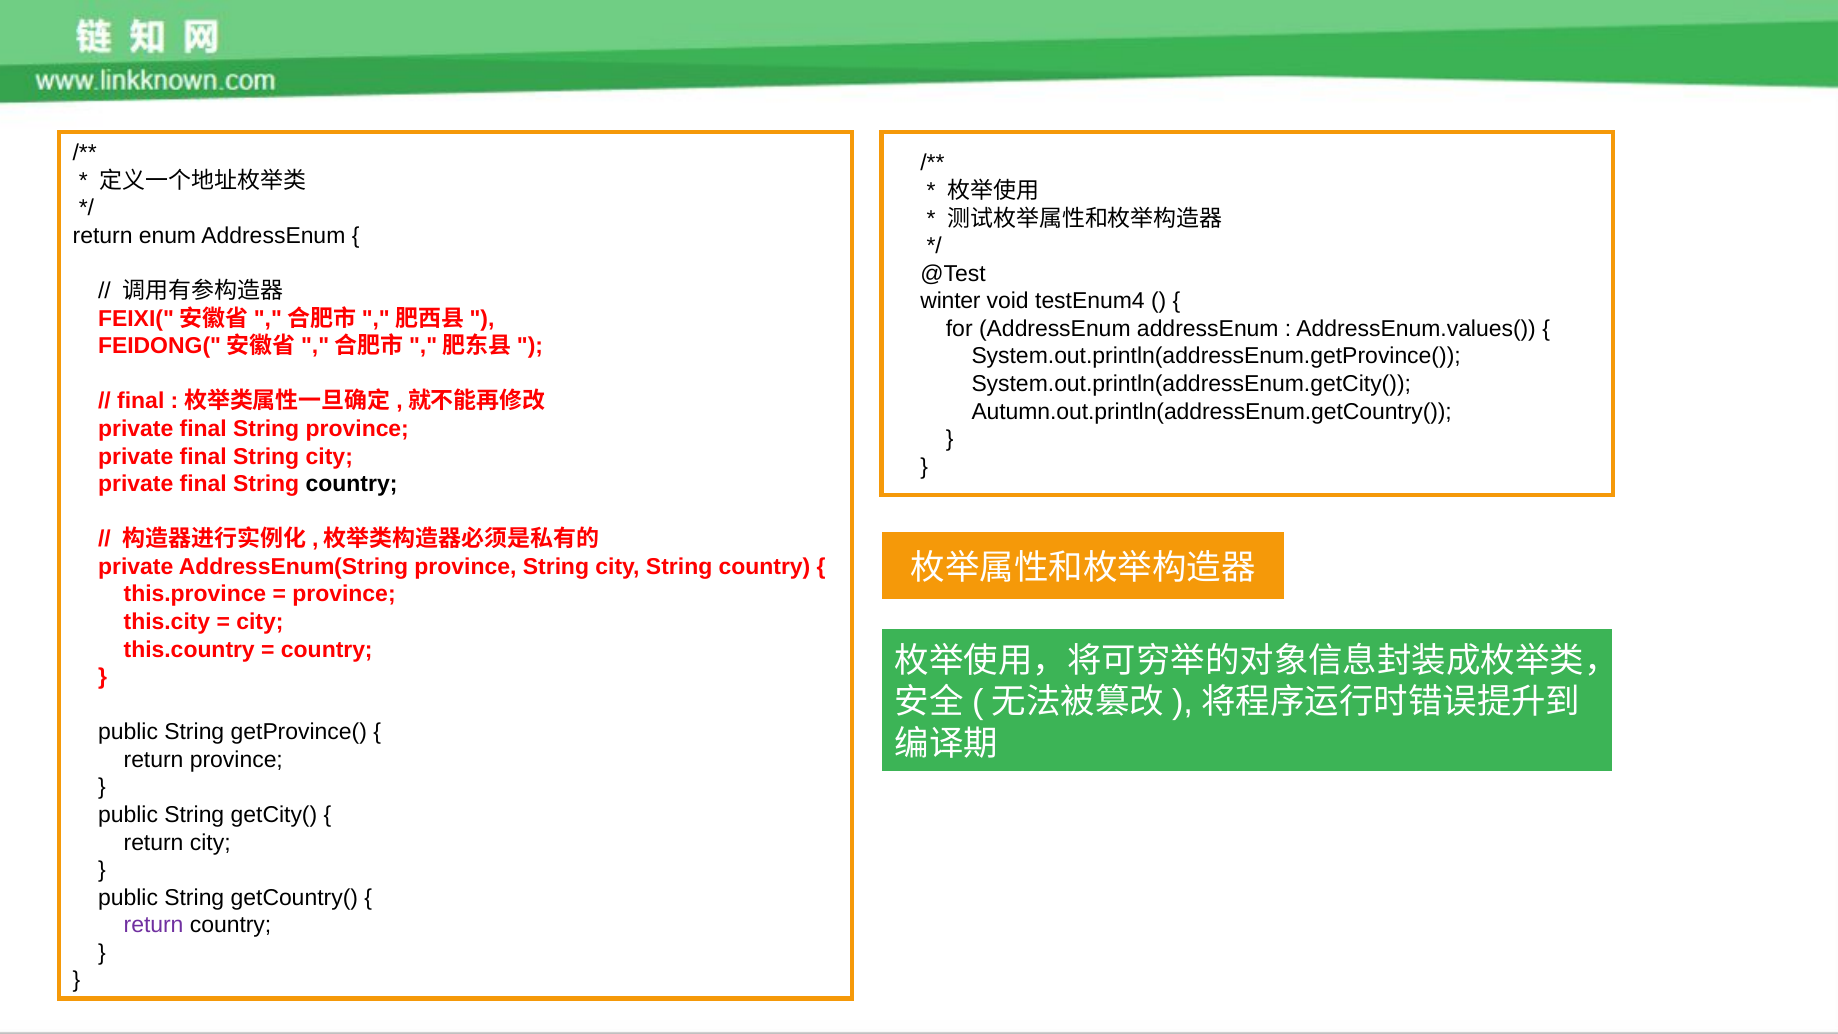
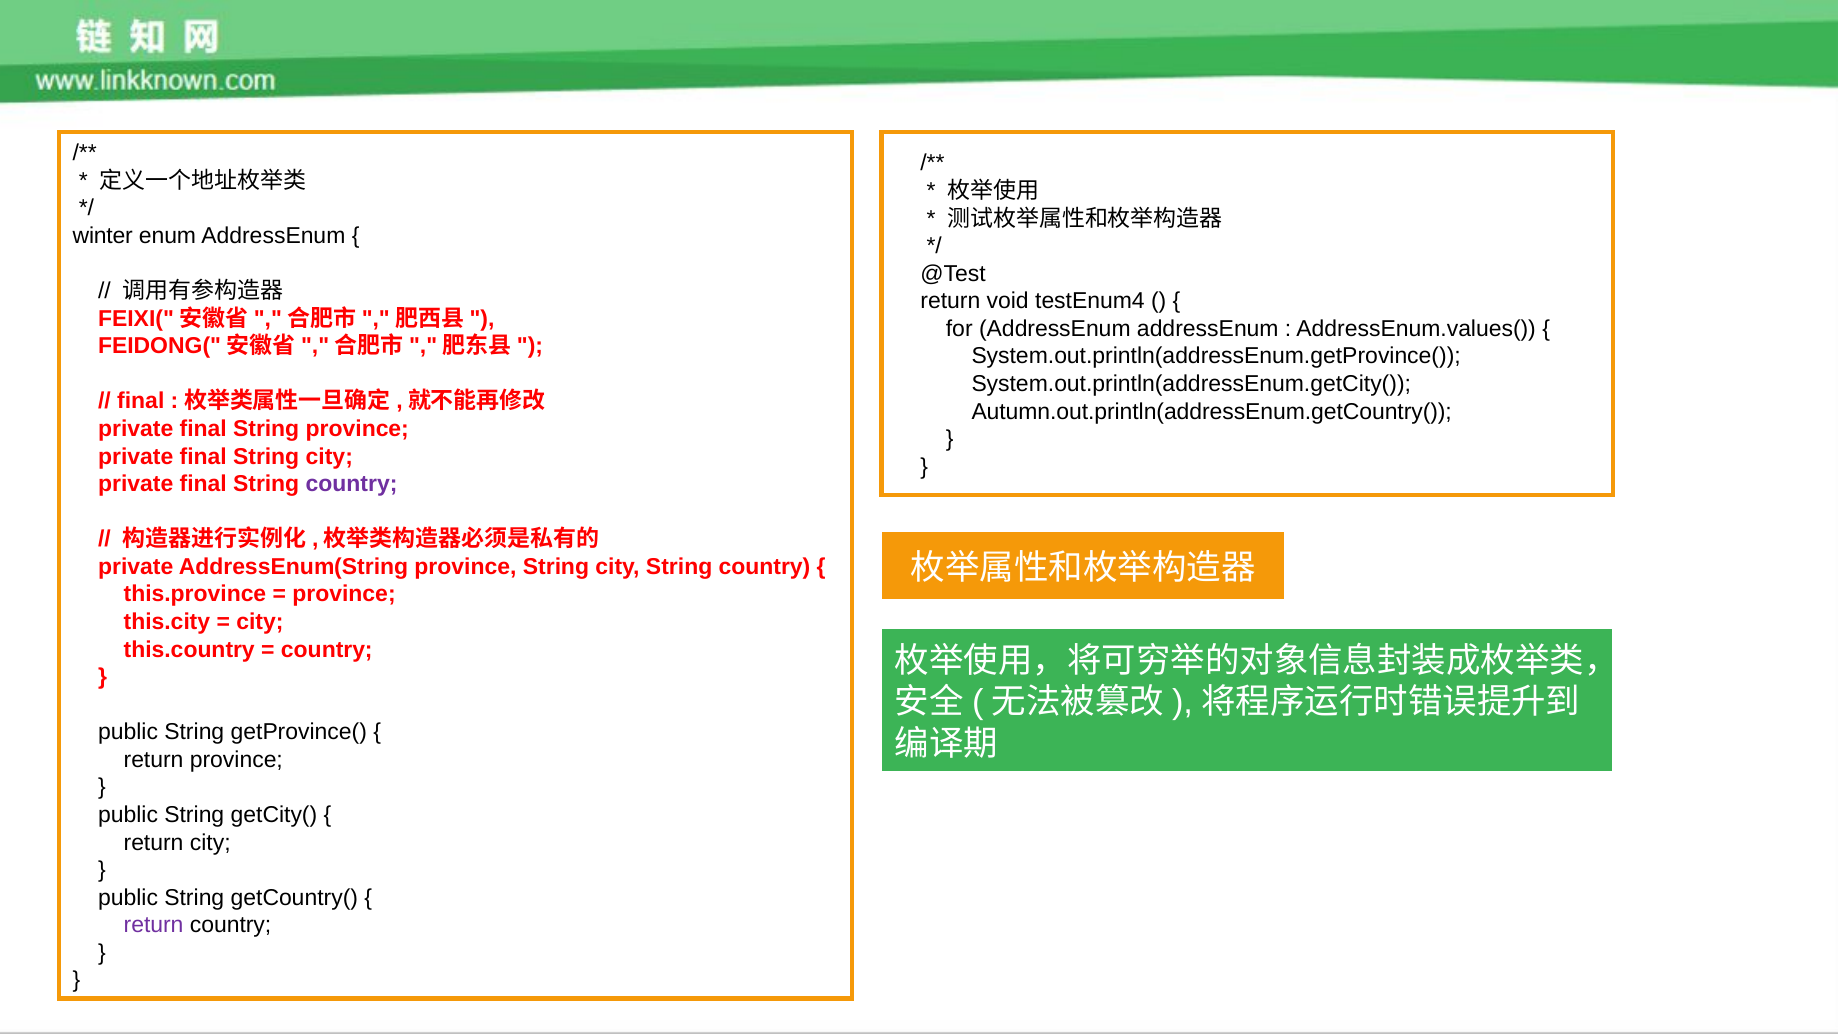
return at (103, 236): return -> winter
winter at (951, 301): winter -> return
country at (352, 484) colour: black -> purple
